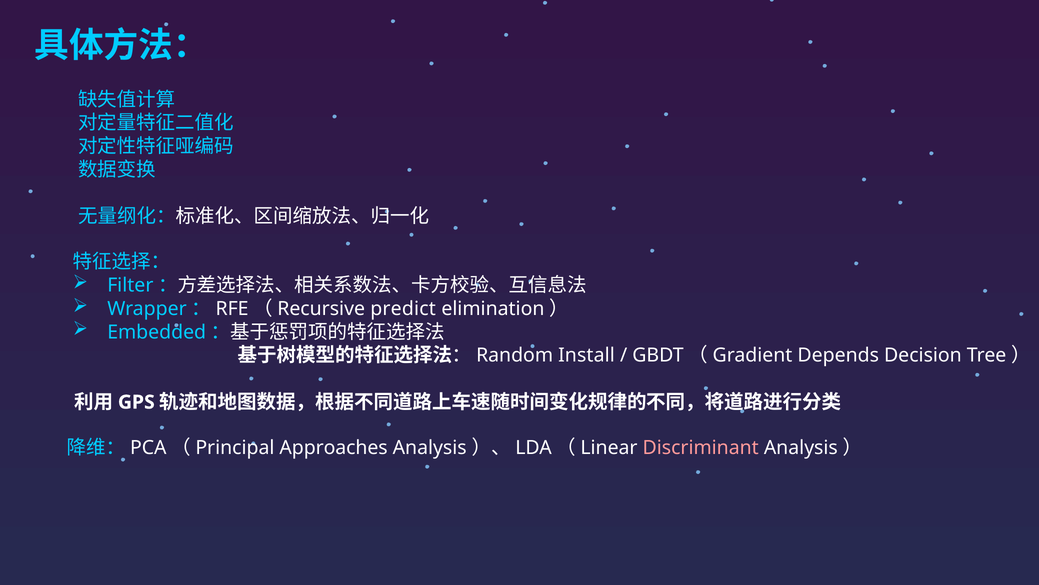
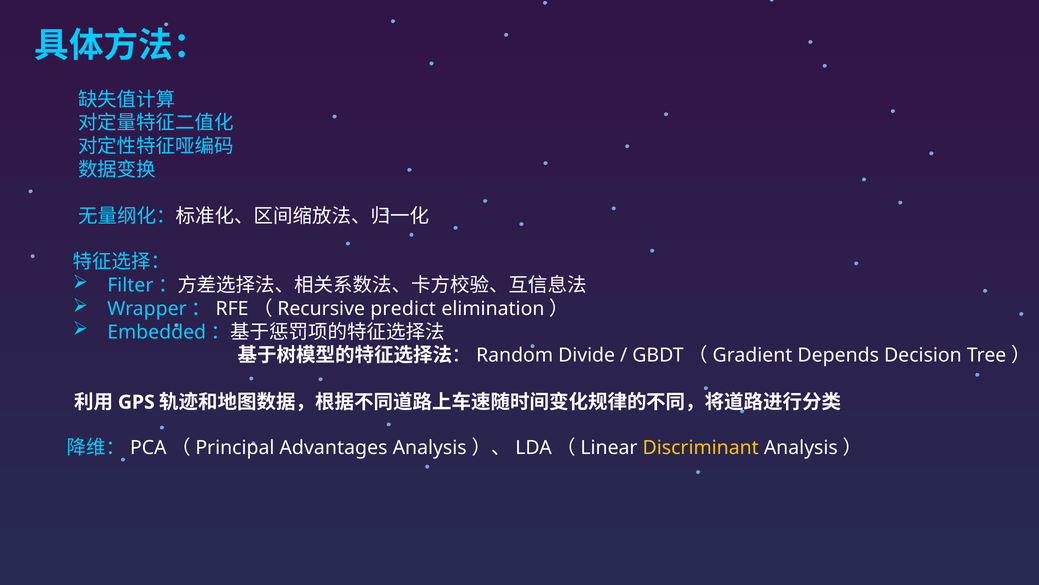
Install: Install -> Divide
Approaches: Approaches -> Advantages
Discriminant colour: pink -> yellow
